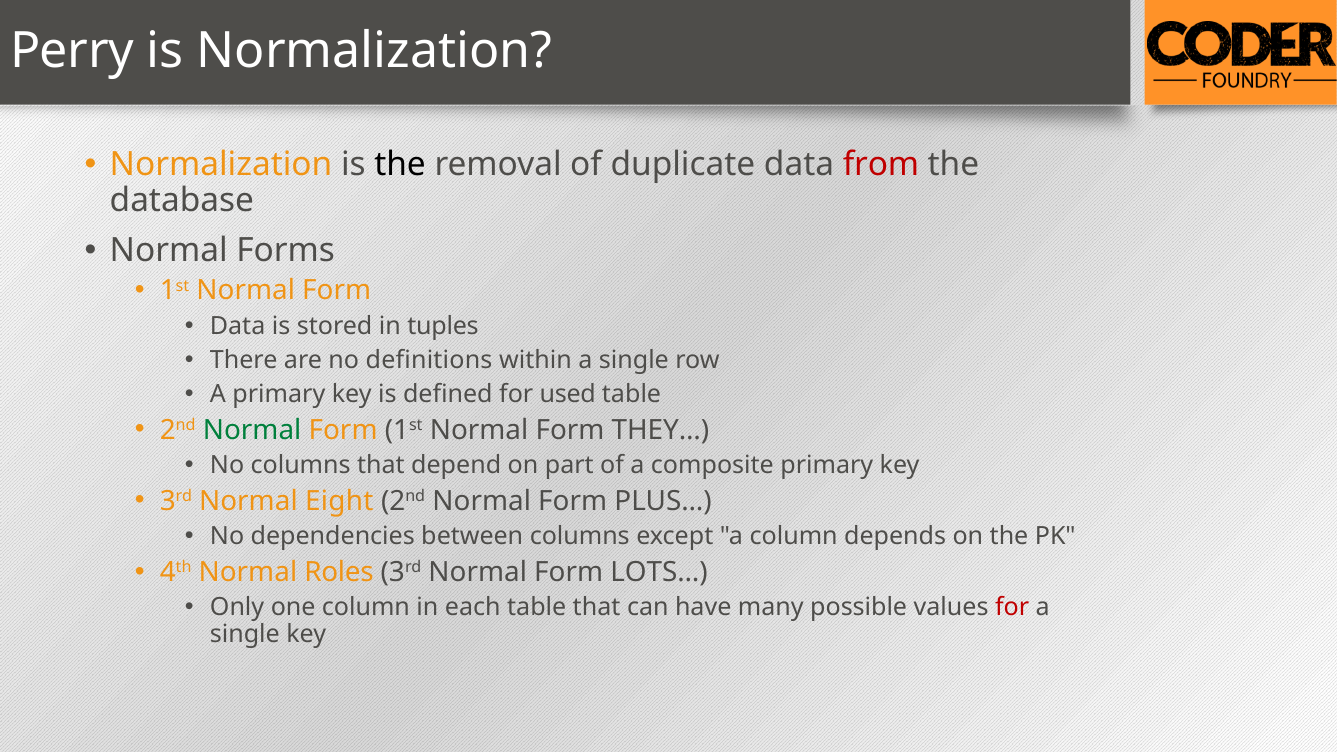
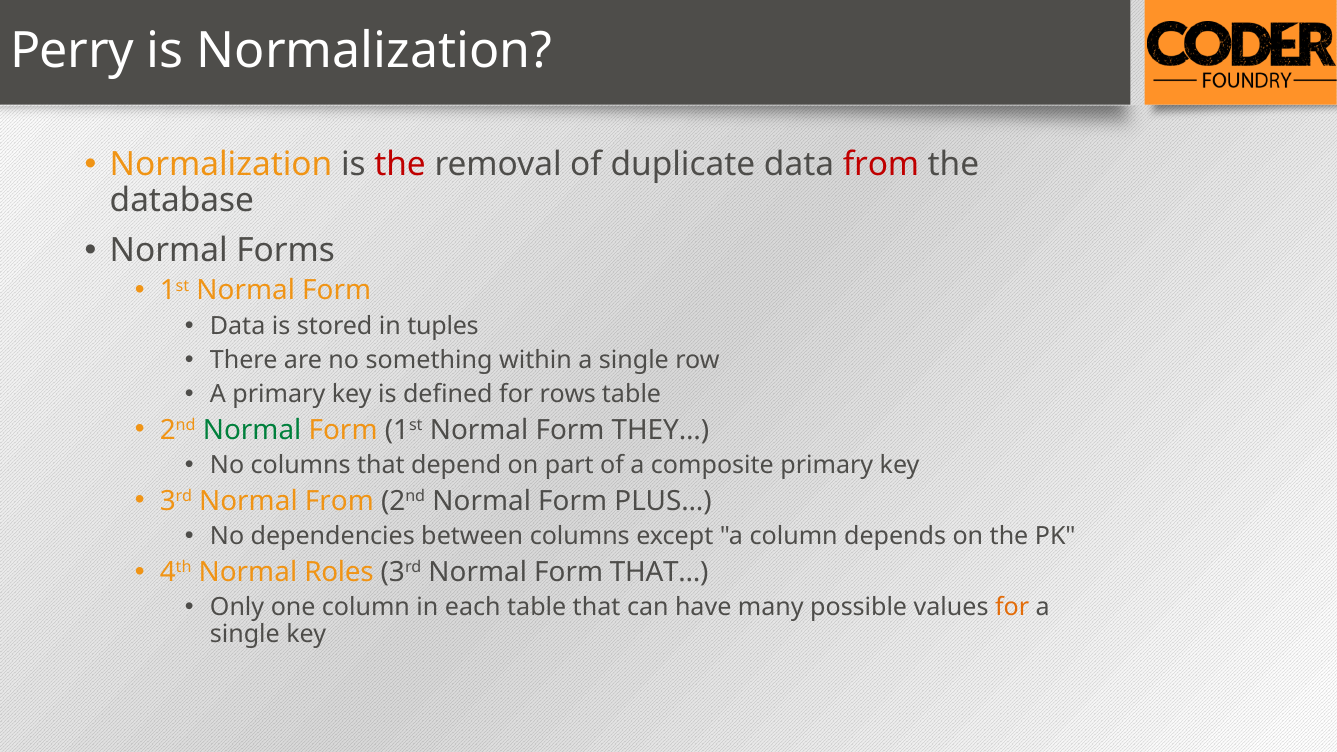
the at (400, 165) colour: black -> red
definitions: definitions -> something
used: used -> rows
Normal Eight: Eight -> From
LOTS…: LOTS… -> THAT…
for at (1012, 608) colour: red -> orange
